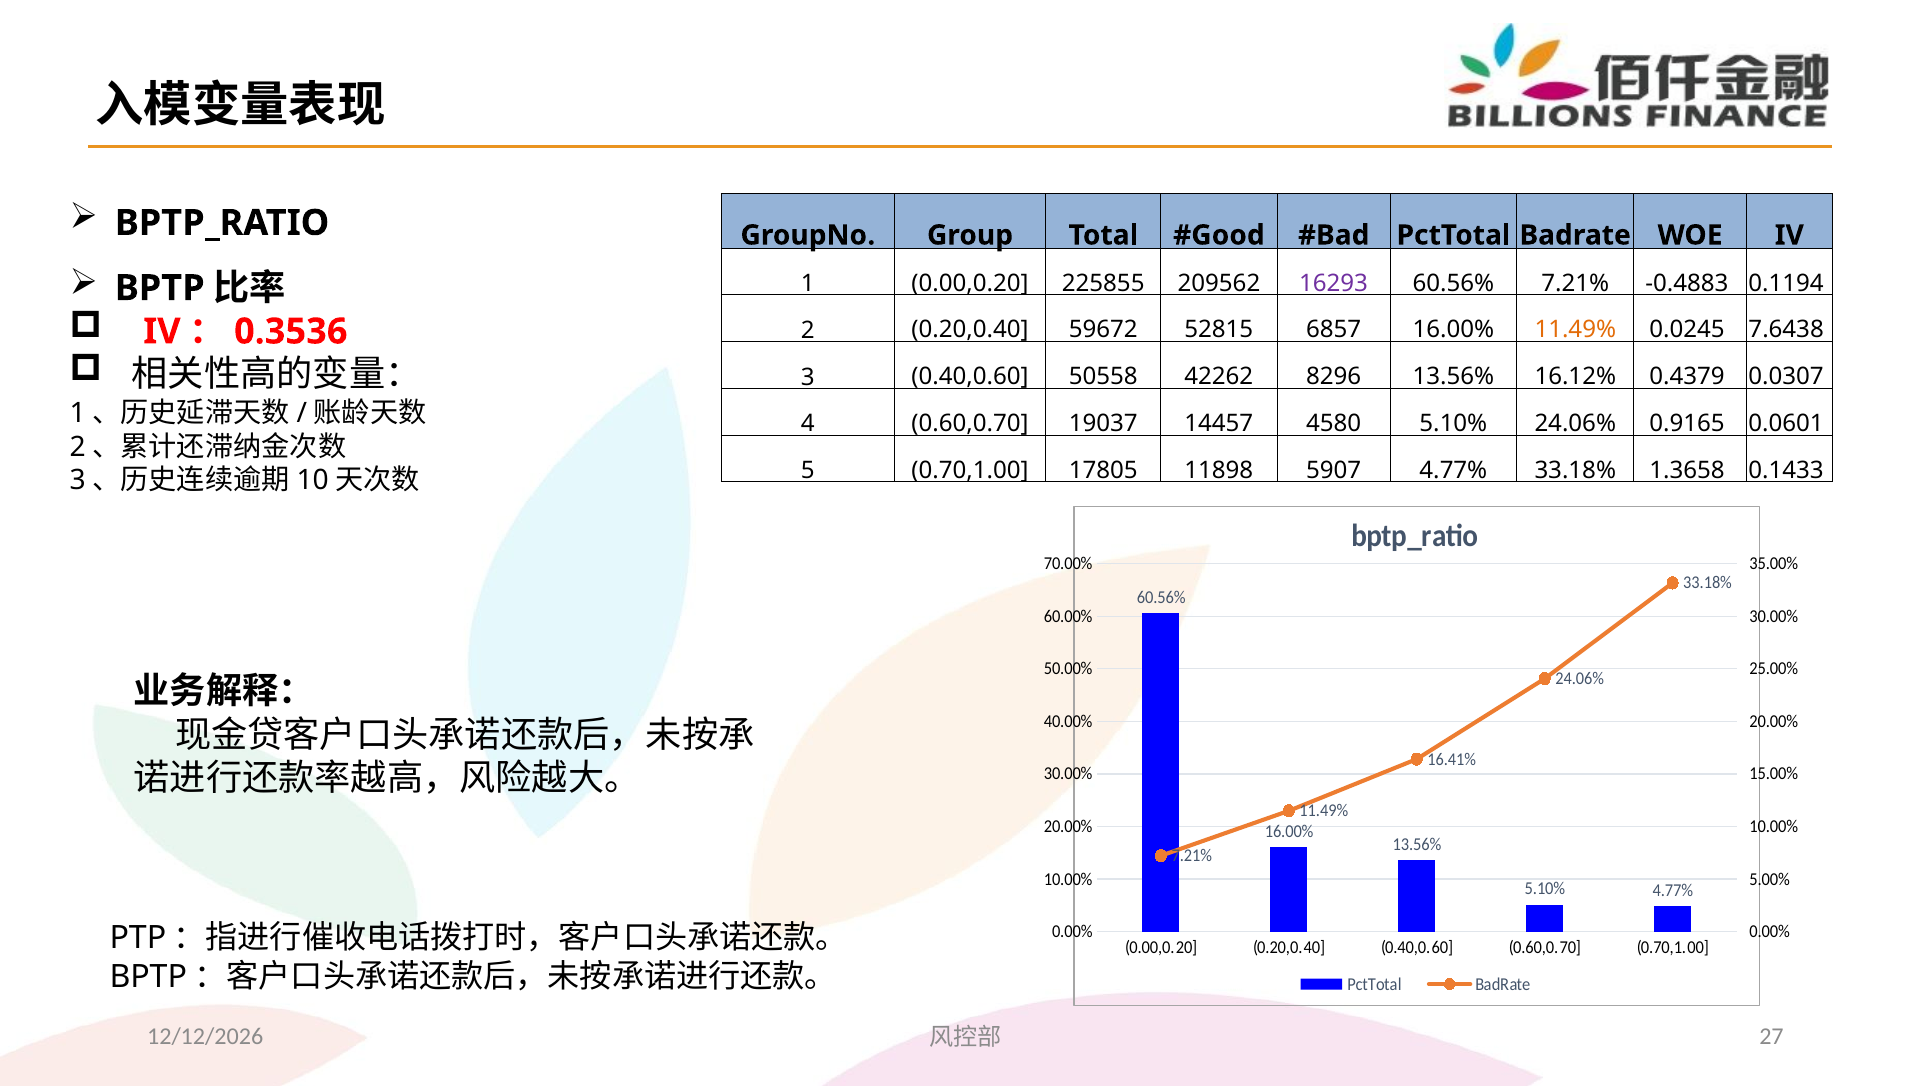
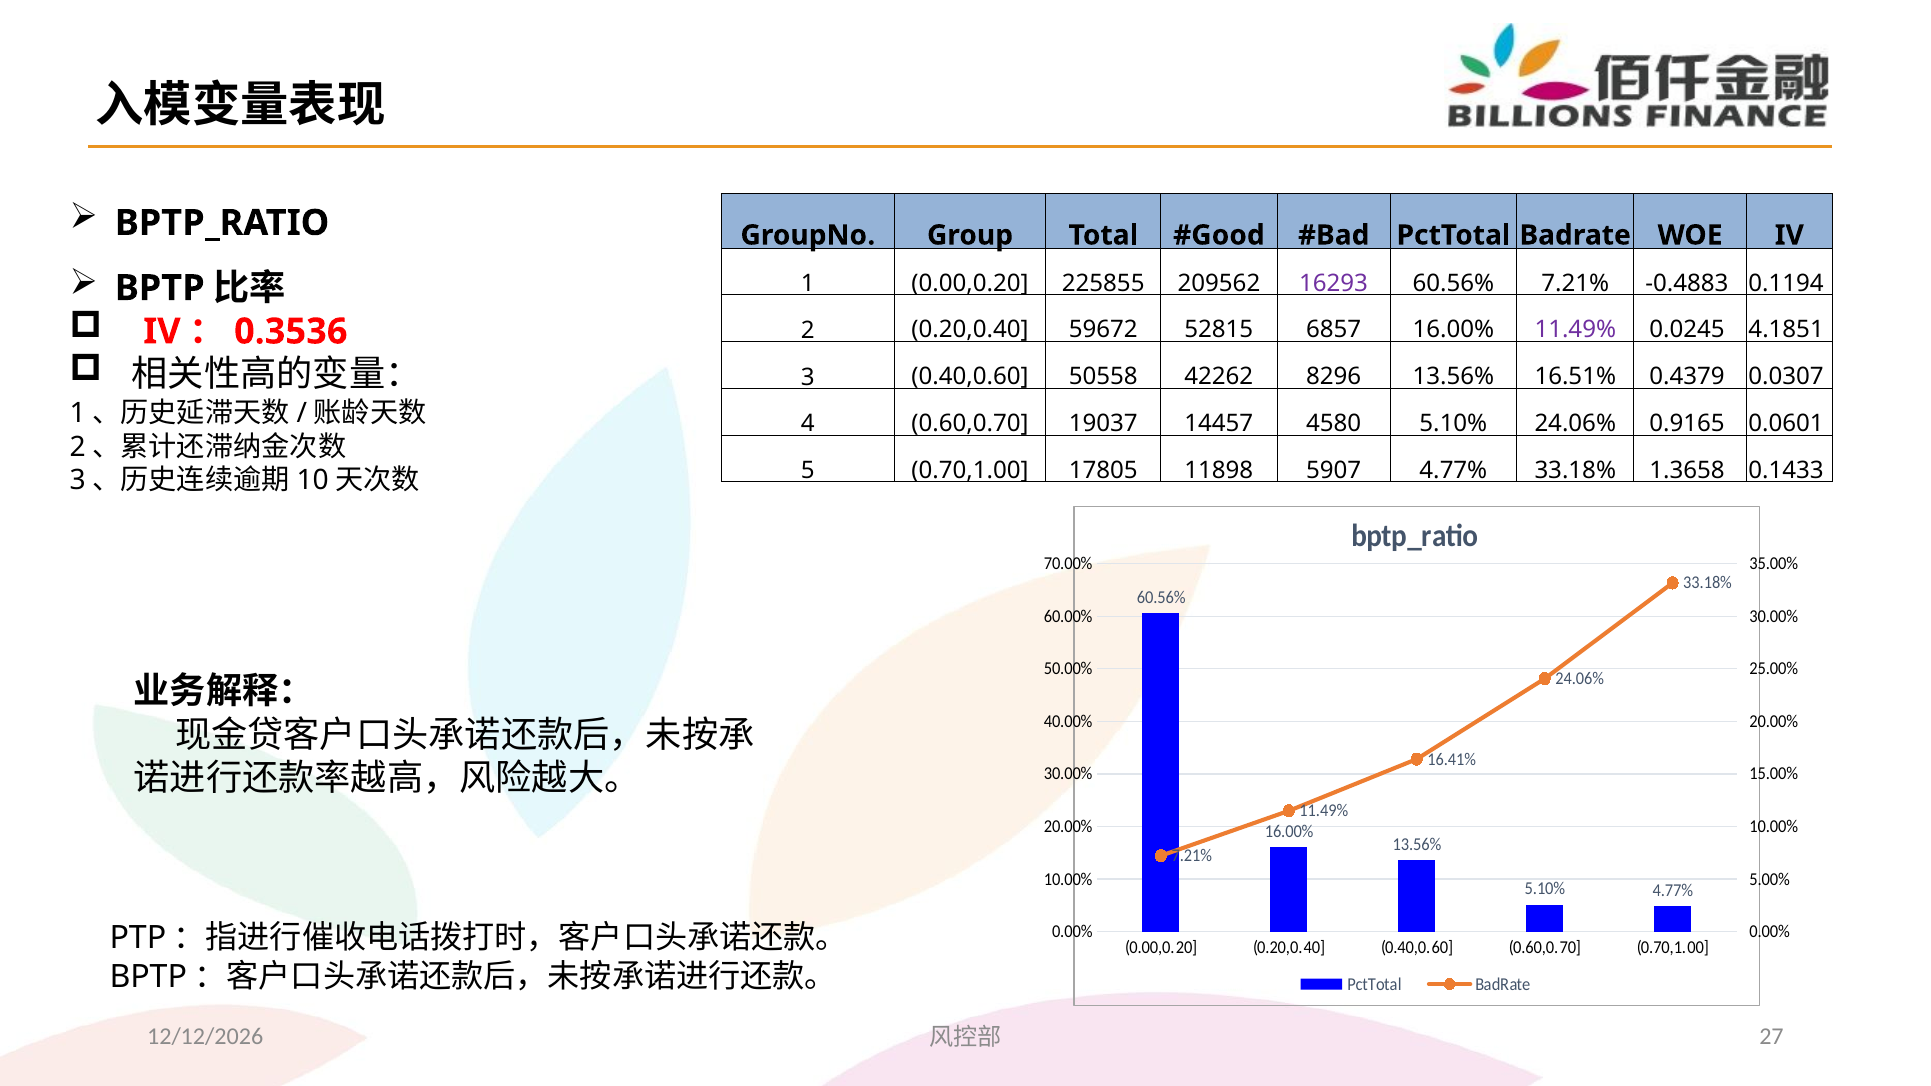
11.49% at (1575, 330) colour: orange -> purple
7.6438: 7.6438 -> 4.1851
16.12%: 16.12% -> 16.51%
